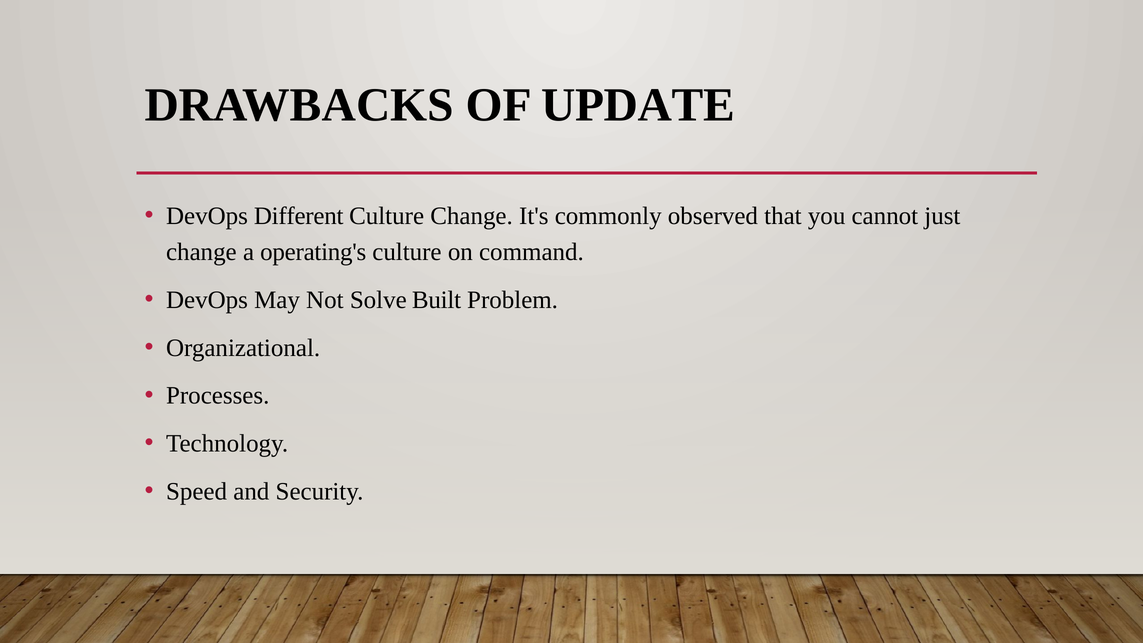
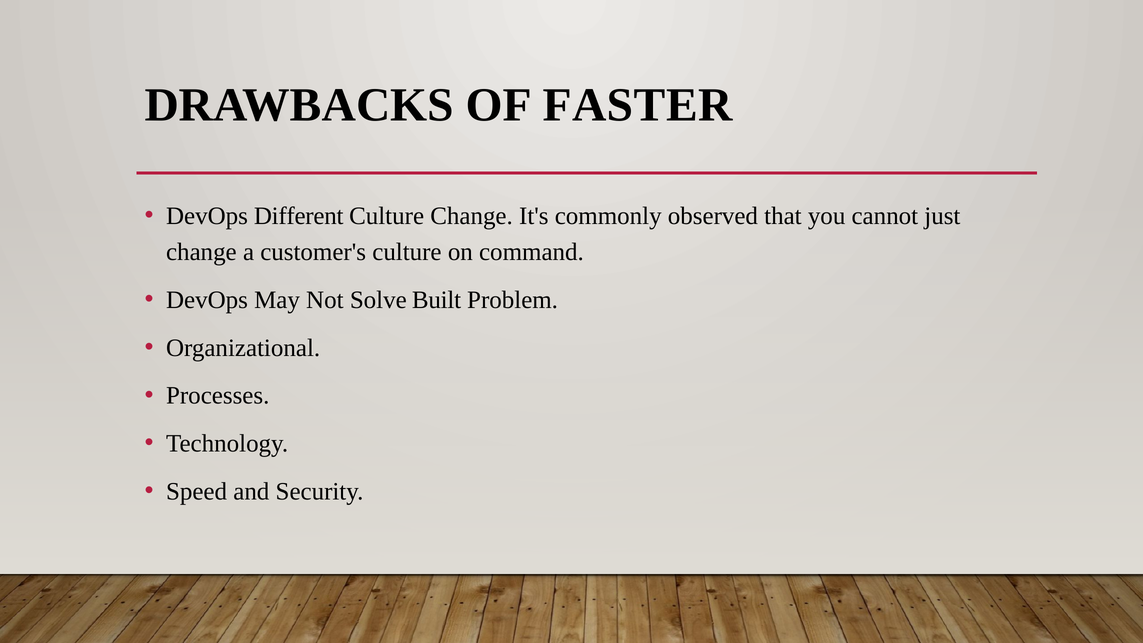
UPDATE: UPDATE -> FASTER
operating's: operating's -> customer's
